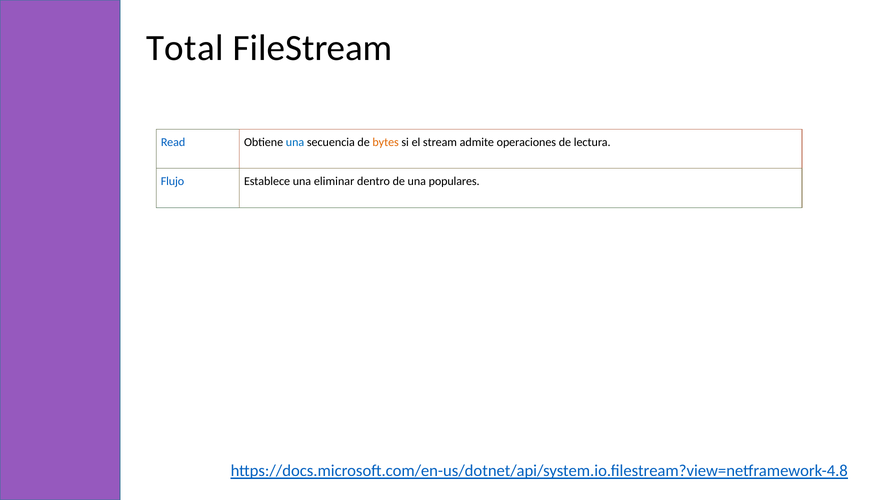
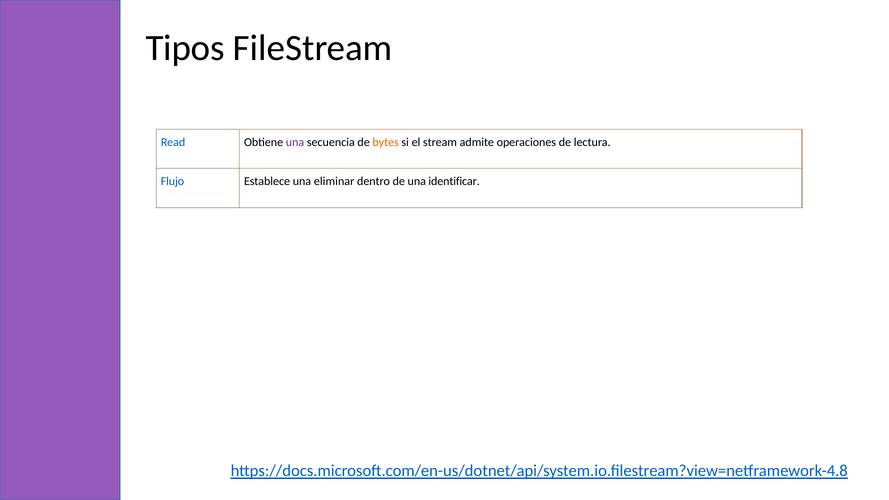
Total: Total -> Tipos
una at (295, 142) colour: blue -> purple
populares: populares -> identificar
